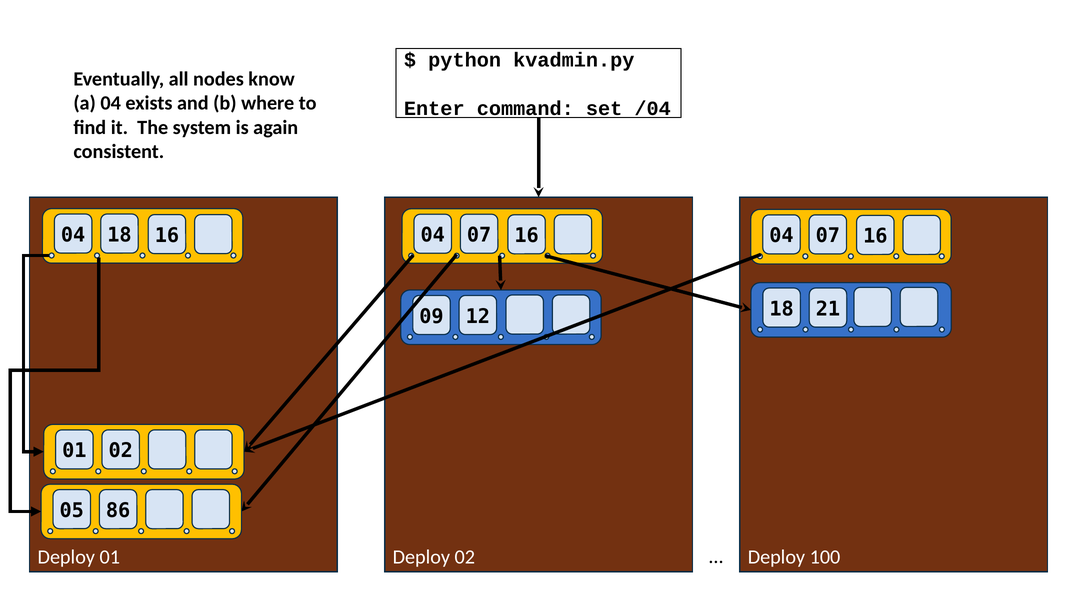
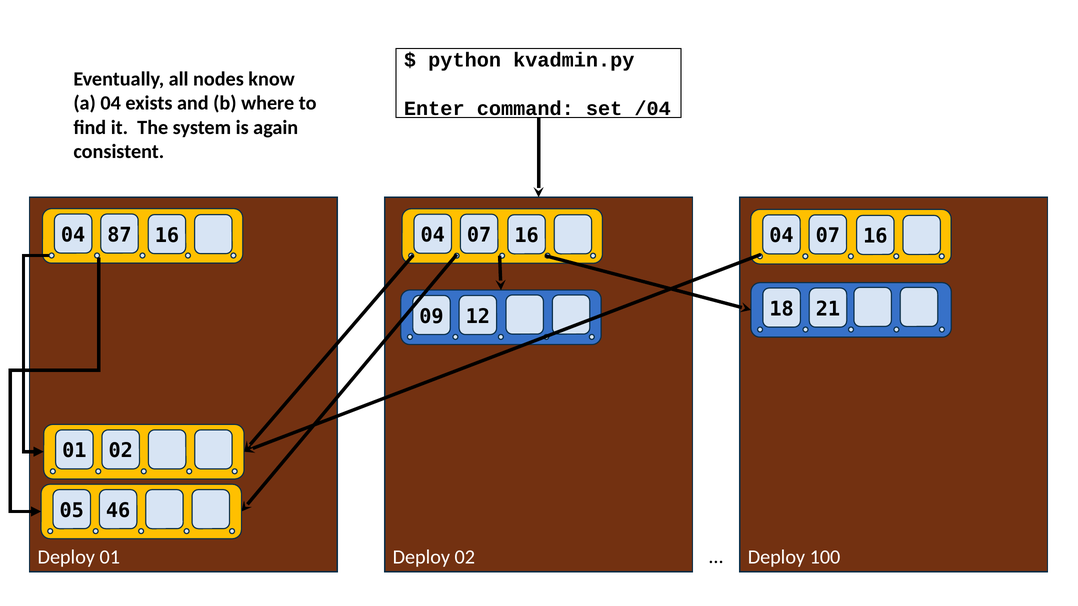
04 18: 18 -> 87
86: 86 -> 46
